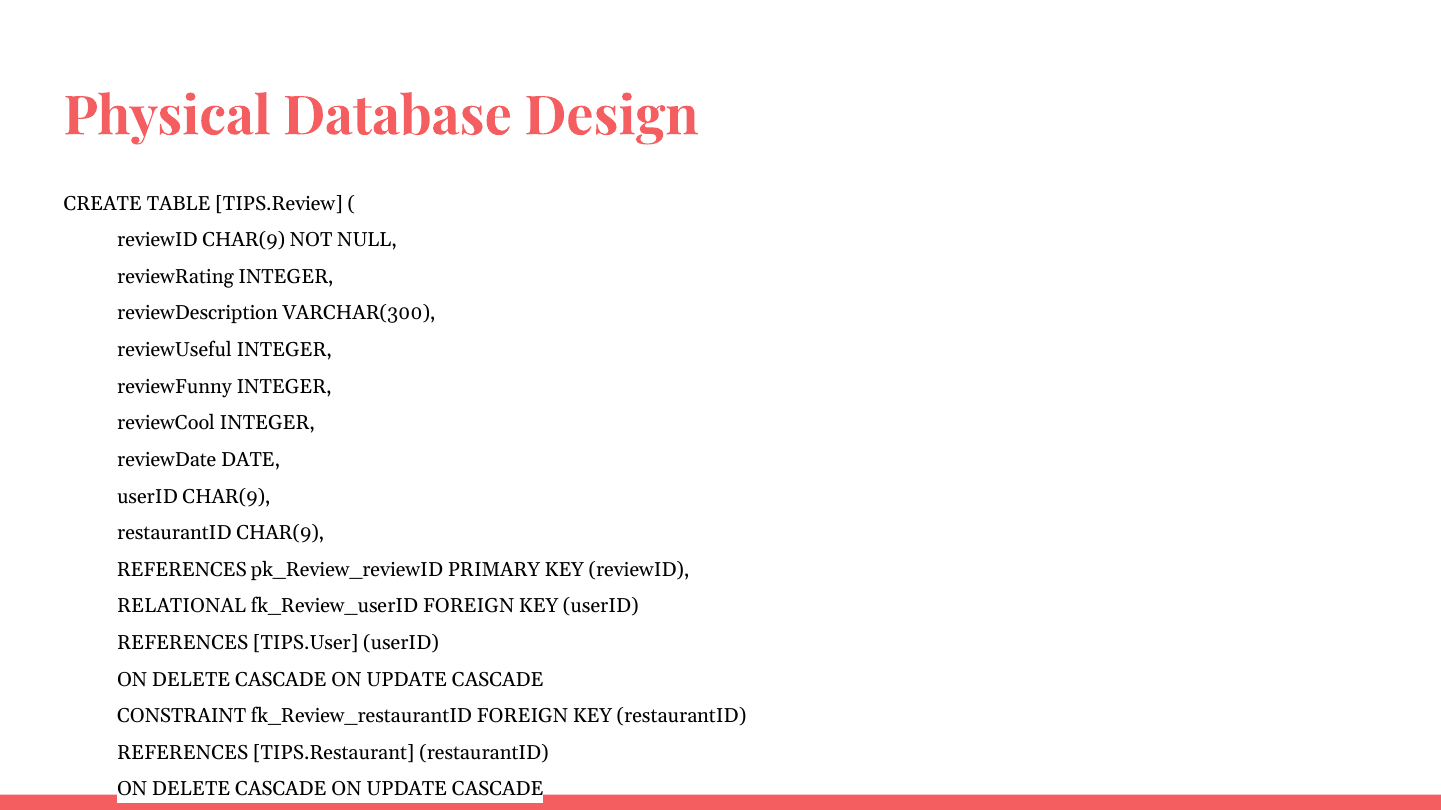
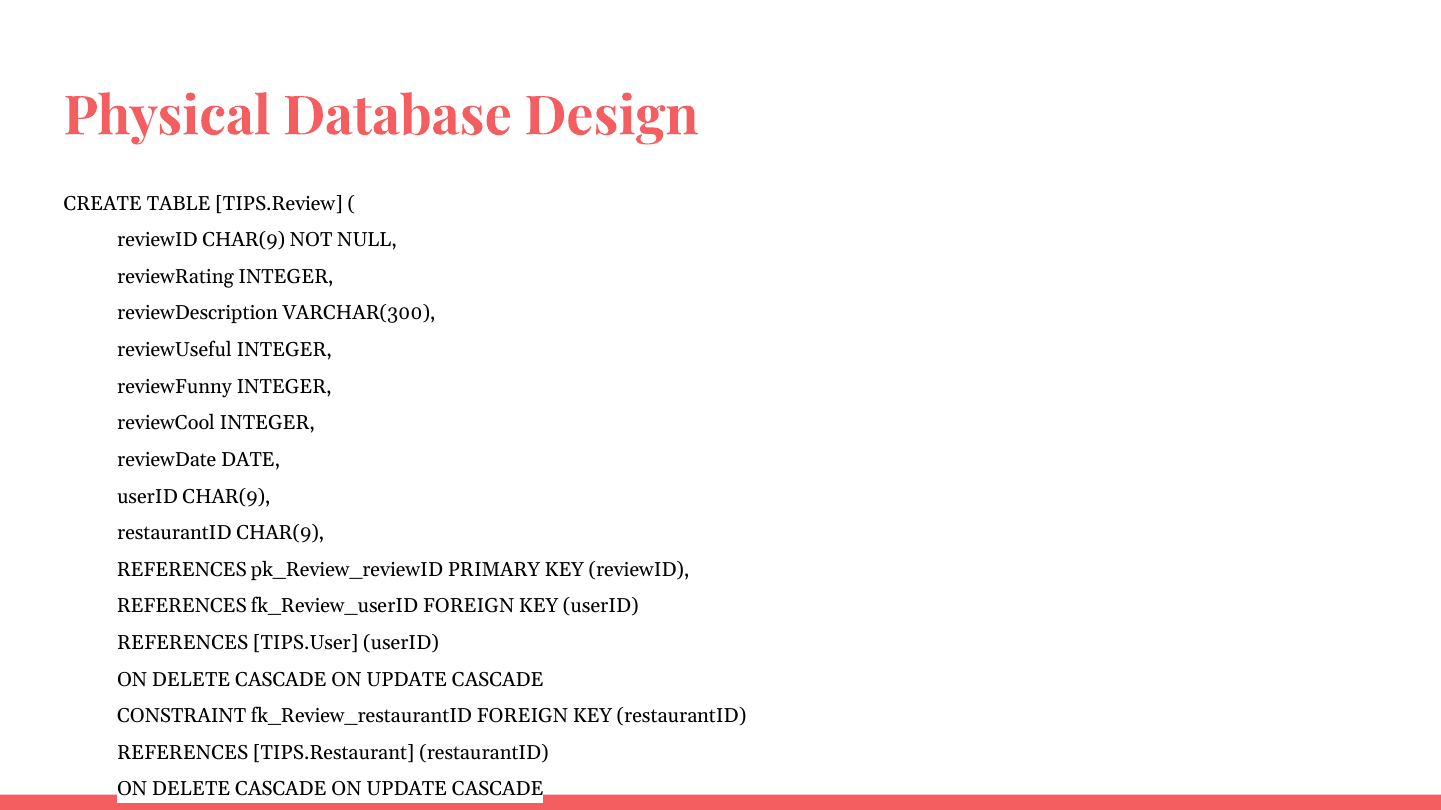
RELATIONAL at (182, 607): RELATIONAL -> REFERENCES
